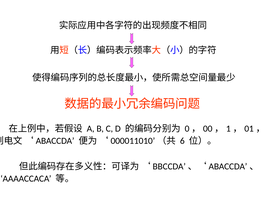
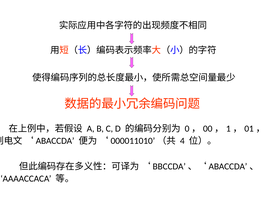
6: 6 -> 4
